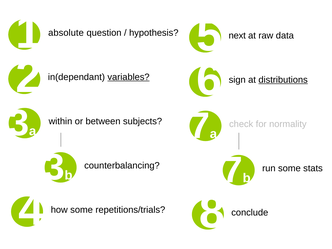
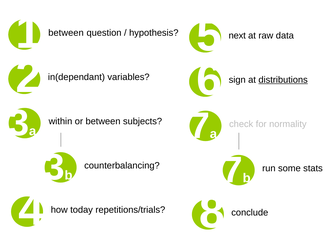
1 absolute: absolute -> between
variables underline: present -> none
how some: some -> today
